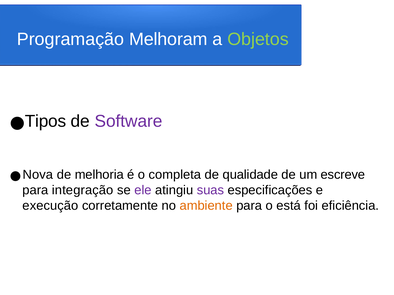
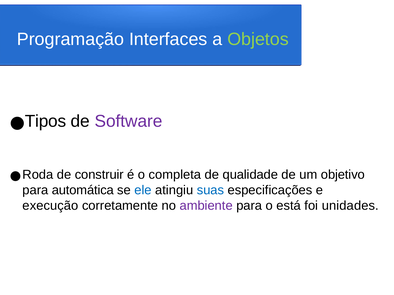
Melhoram: Melhoram -> Interfaces
Nova: Nova -> Roda
melhoria: melhoria -> construir
escreve: escreve -> objetivo
integração: integração -> automática
ele colour: purple -> blue
suas colour: purple -> blue
ambiente colour: orange -> purple
eficiência: eficiência -> unidades
